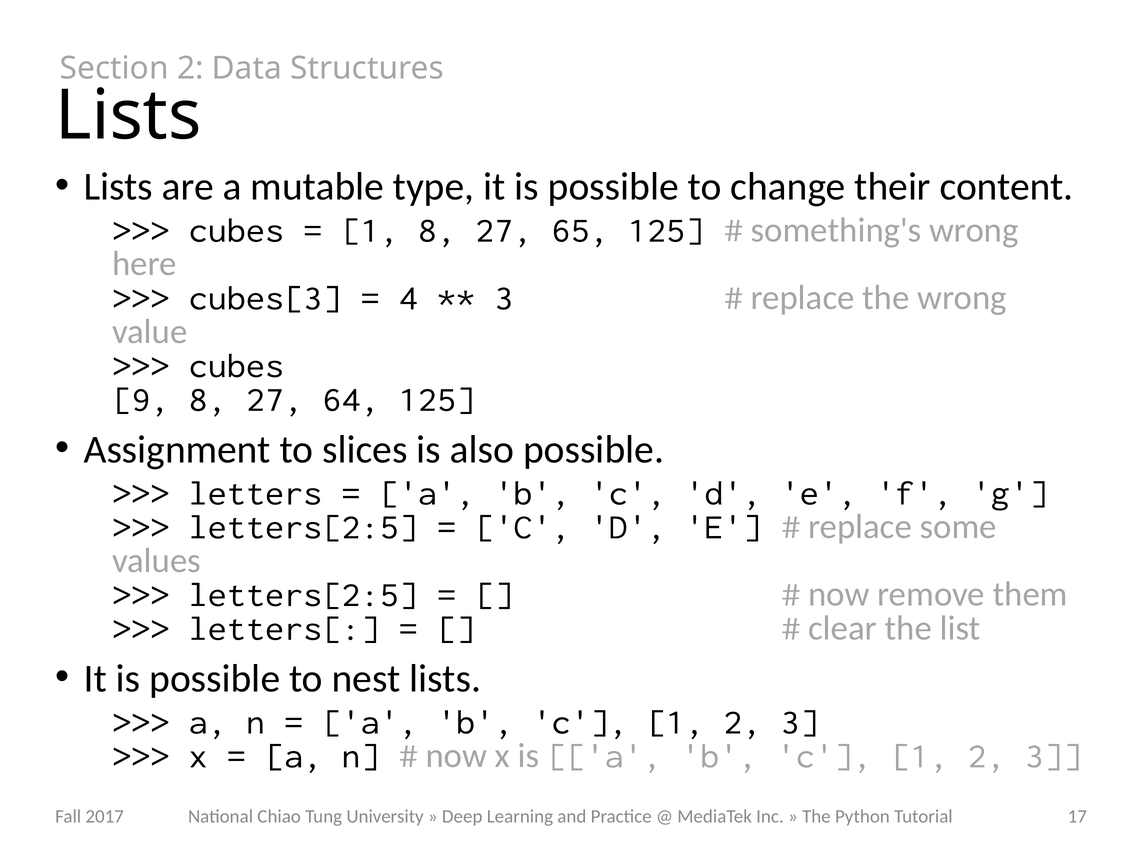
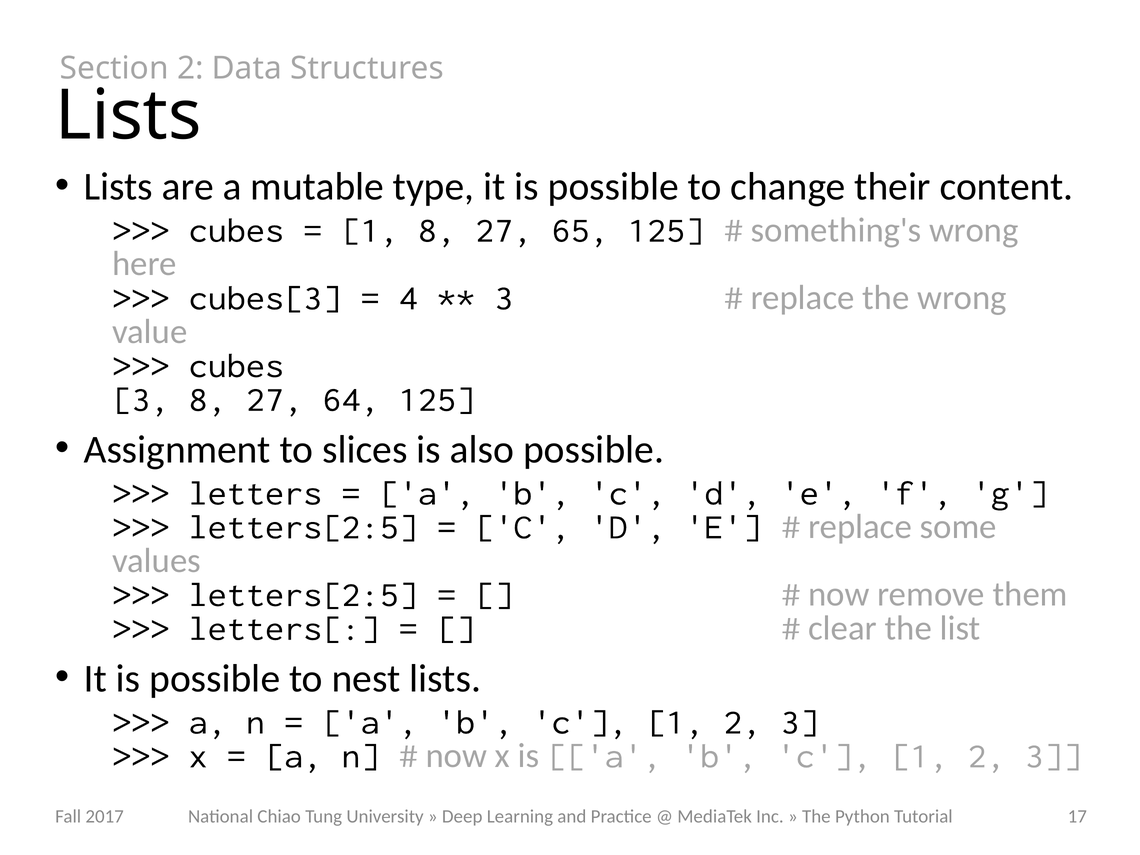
9 at (141, 399): 9 -> 3
